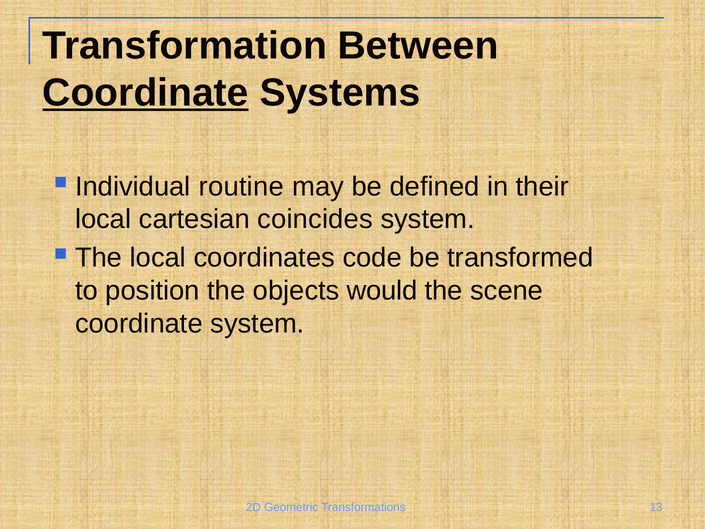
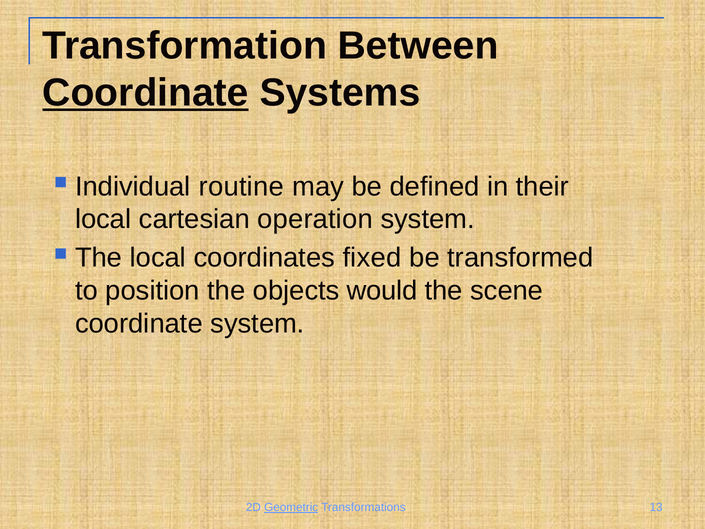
coincides: coincides -> operation
code: code -> fixed
Geometric underline: none -> present
